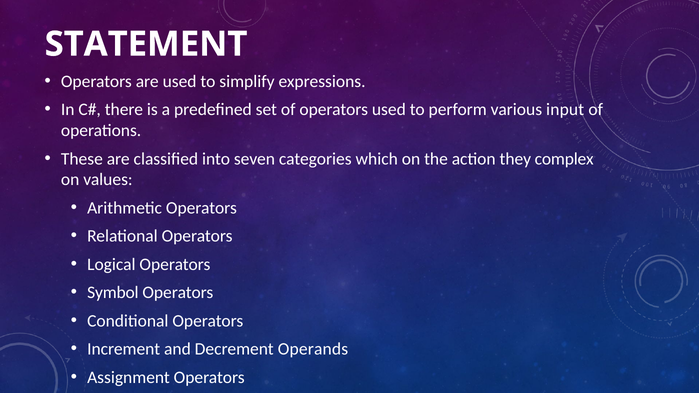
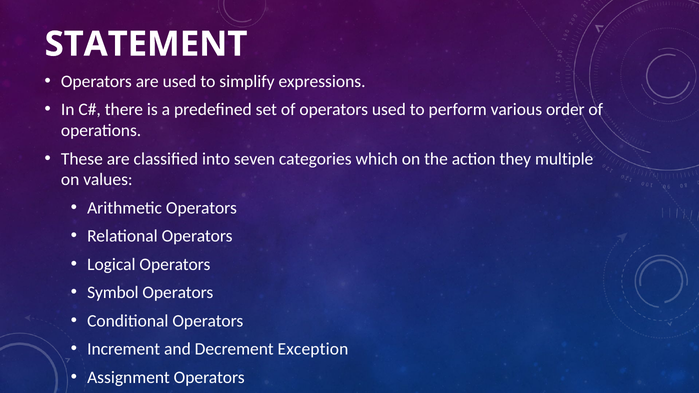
input: input -> order
complex: complex -> multiple
Operands: Operands -> Exception
